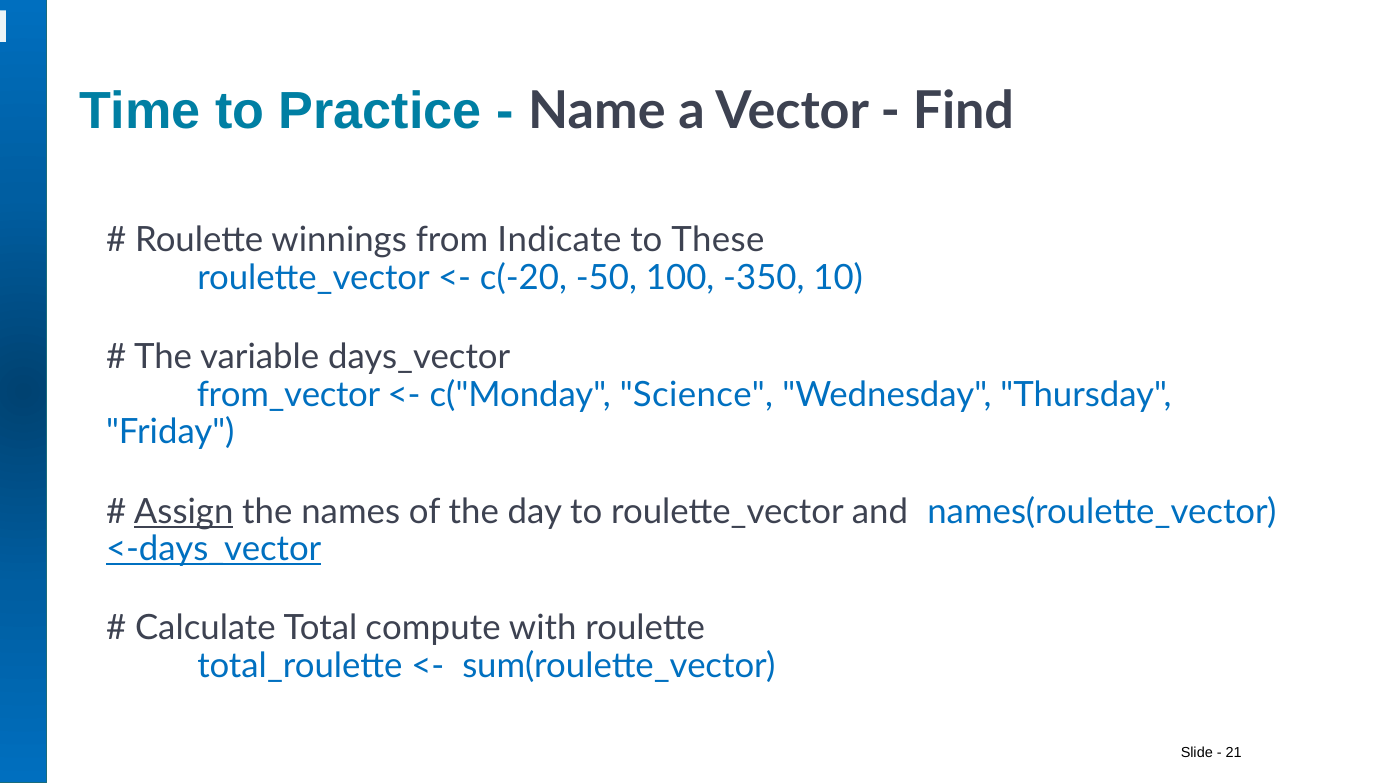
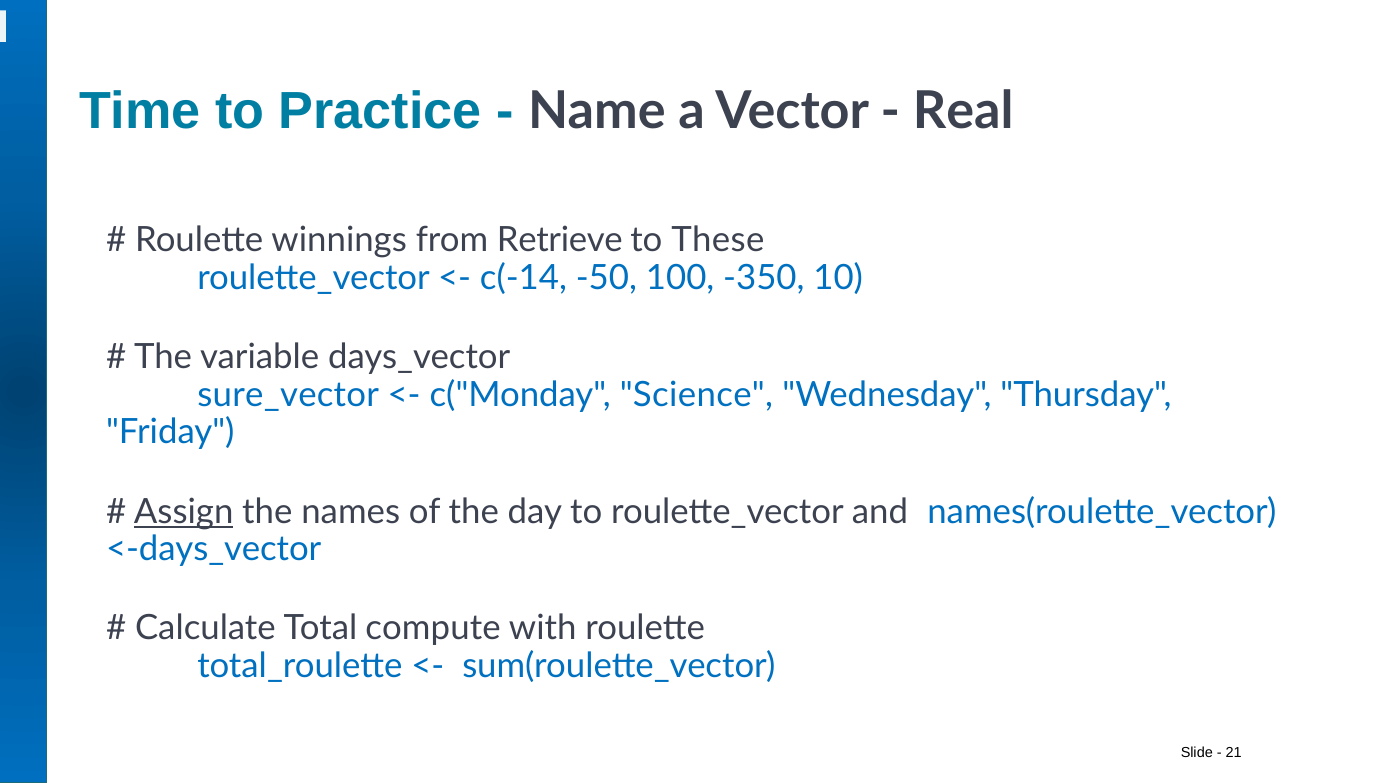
Find: Find -> Real
Indicate: Indicate -> Retrieve
c(-20: c(-20 -> c(-14
from_vector: from_vector -> sure_vector
<-days_vector underline: present -> none
